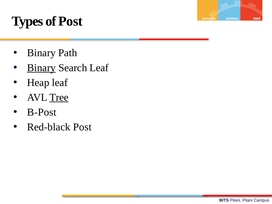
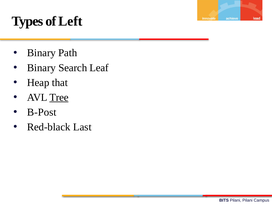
of Post: Post -> Left
Binary at (41, 68) underline: present -> none
Heap leaf: leaf -> that
Red-black Post: Post -> Last
